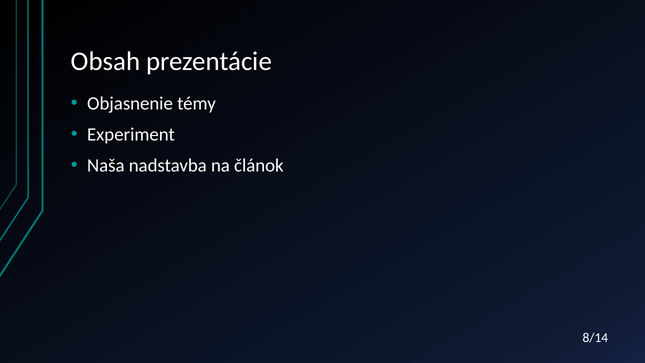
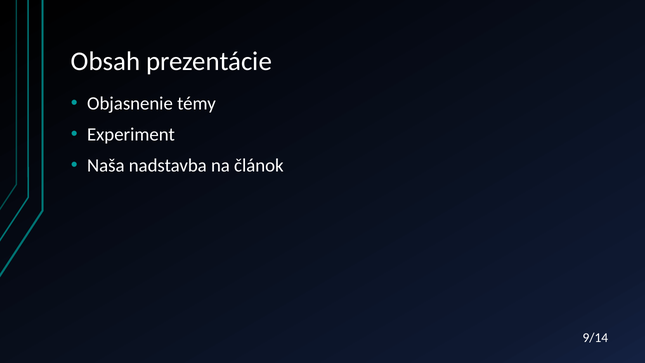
8/14: 8/14 -> 9/14
